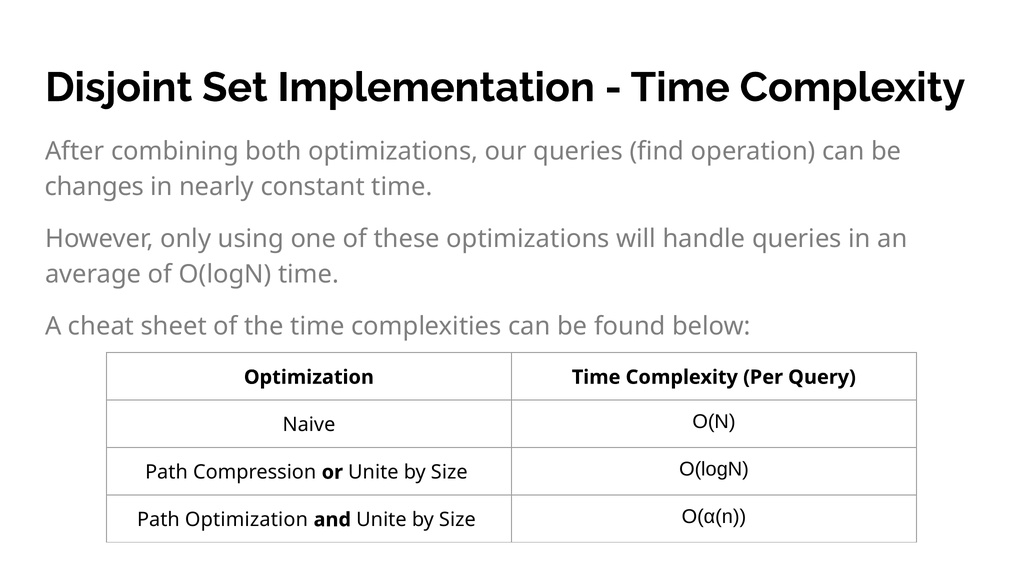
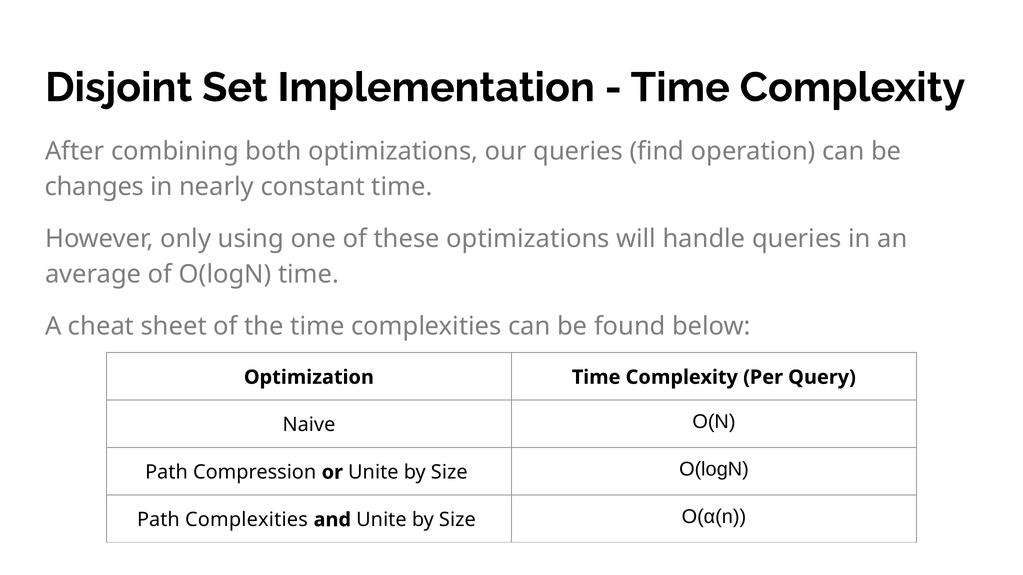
Path Optimization: Optimization -> Complexities
